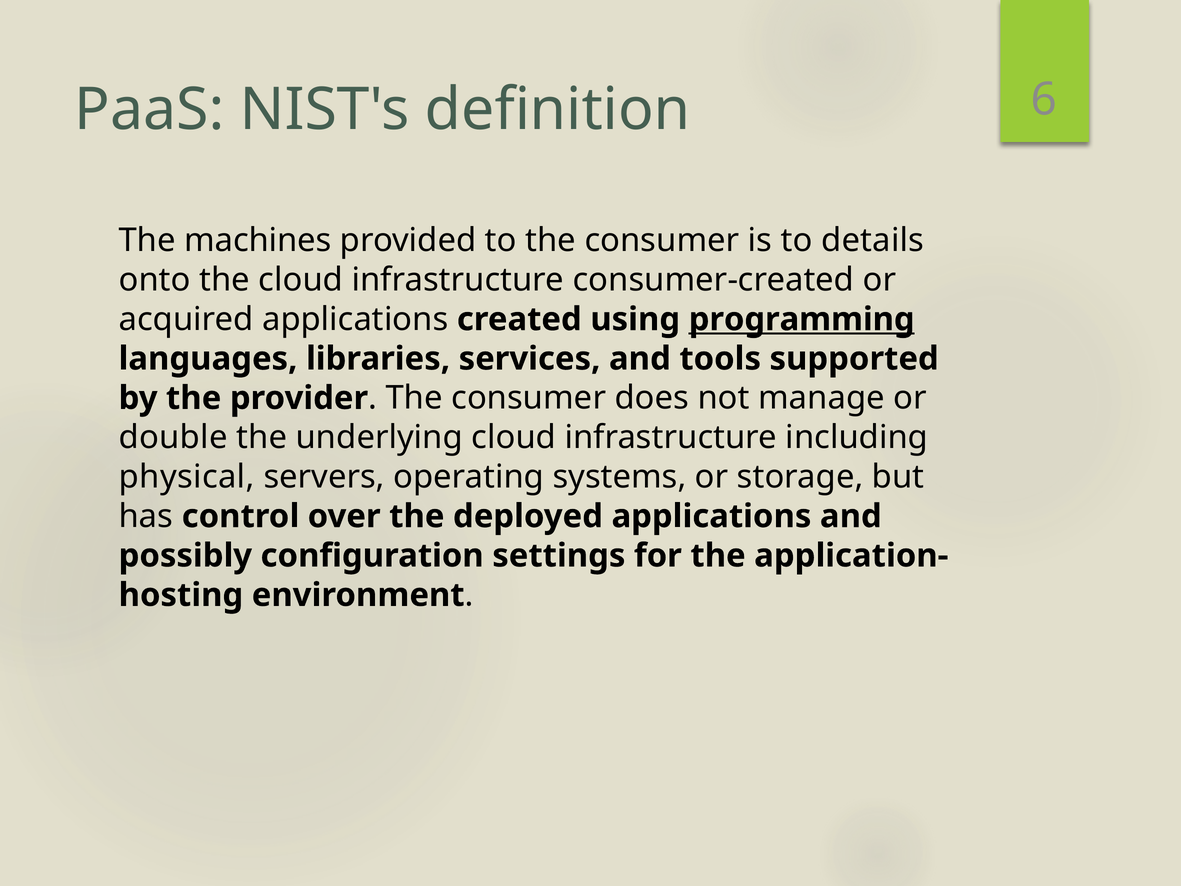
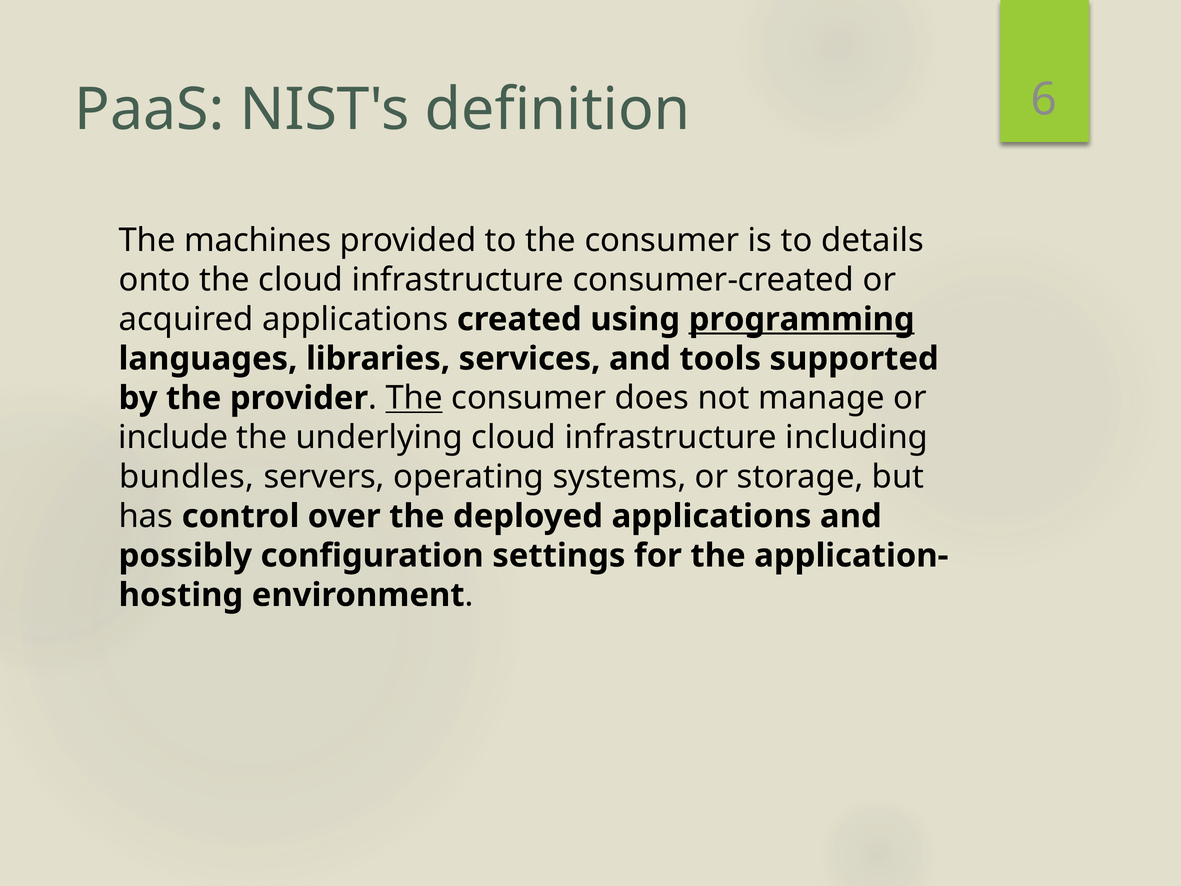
The at (414, 398) underline: none -> present
double: double -> include
physical: physical -> bundles
